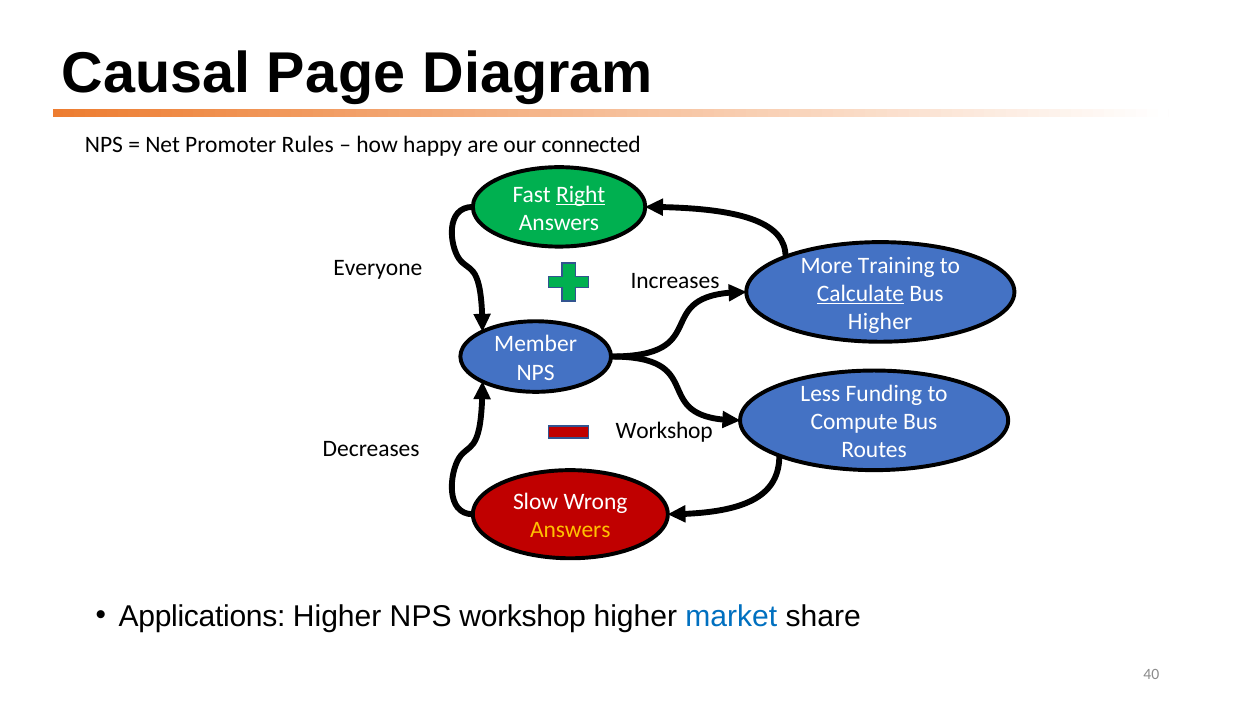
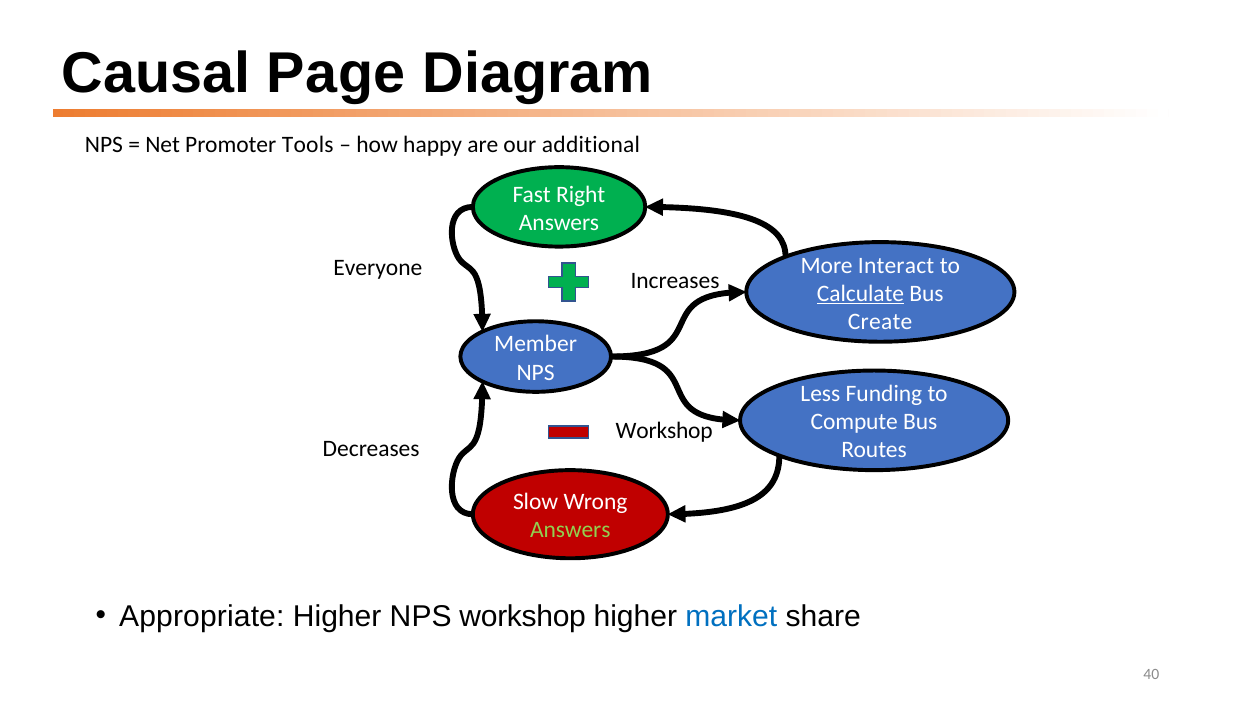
Rules: Rules -> Tools
connected: connected -> additional
Right underline: present -> none
Training: Training -> Interact
Higher at (880, 322): Higher -> Create
Answers at (570, 530) colour: yellow -> light green
Applications: Applications -> Appropriate
